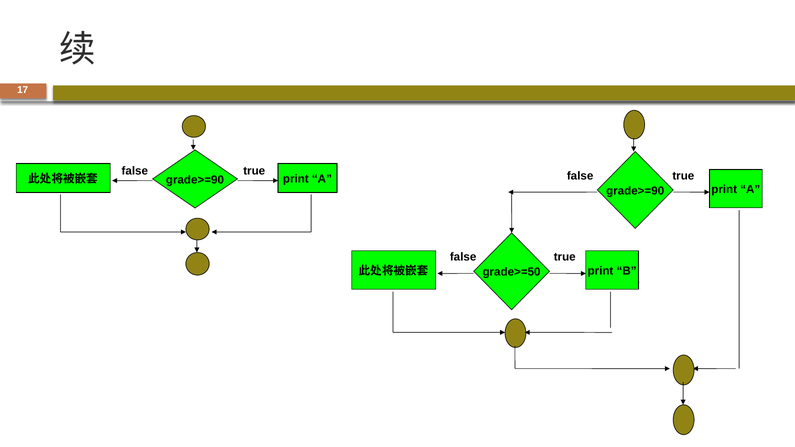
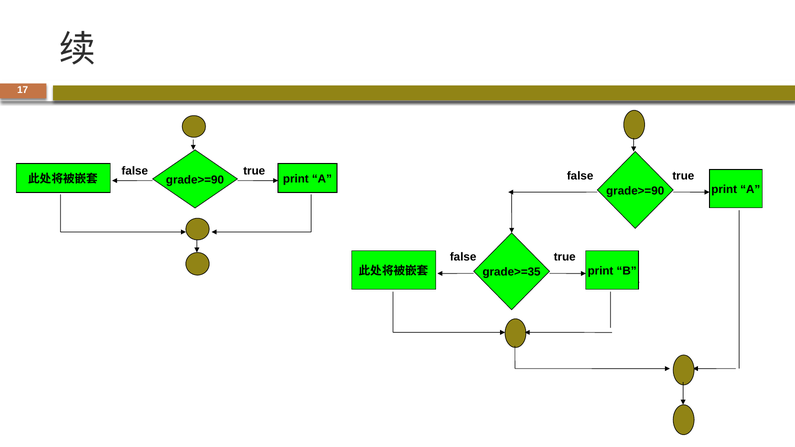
grade>=50: grade>=50 -> grade>=35
